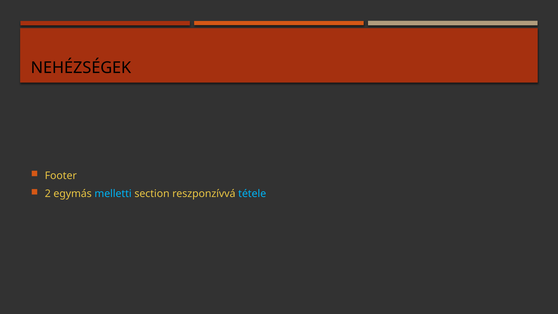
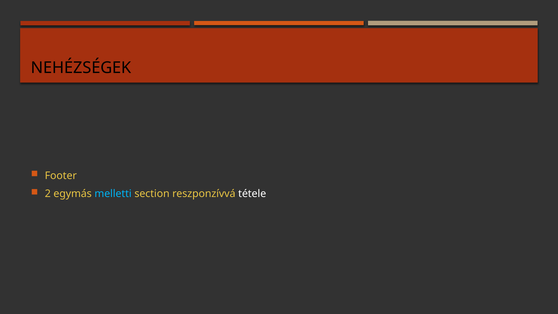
tétele colour: light blue -> white
